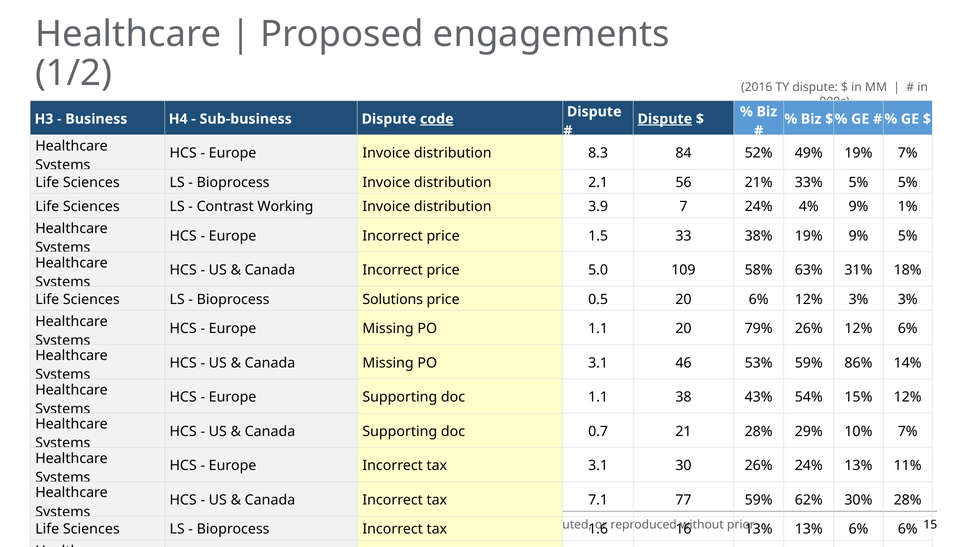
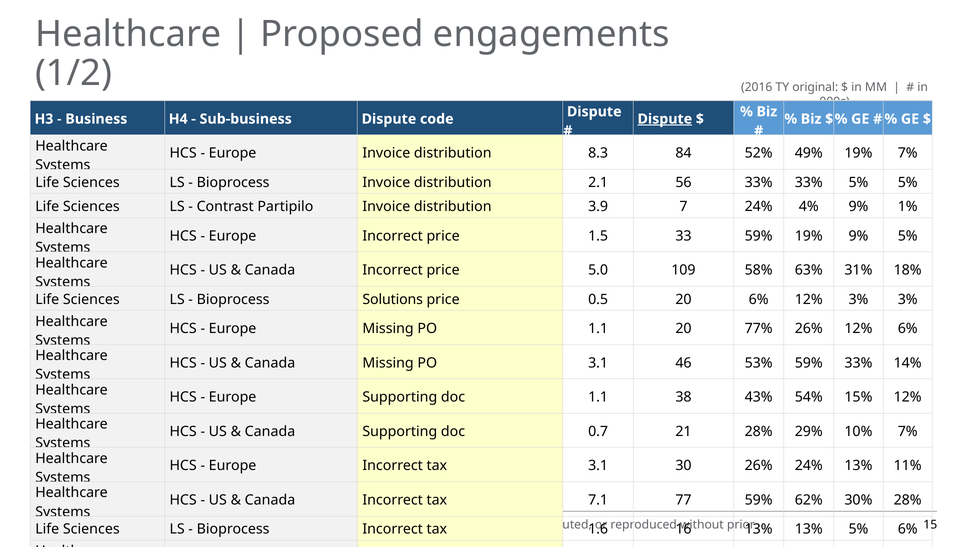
TY dispute: dispute -> original
code underline: present -> none
56 21%: 21% -> 33%
Working: Working -> Partipilo
33 38%: 38% -> 59%
79%: 79% -> 77%
59% 86%: 86% -> 33%
13% 6%: 6% -> 5%
